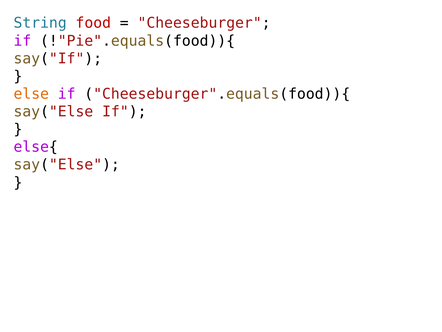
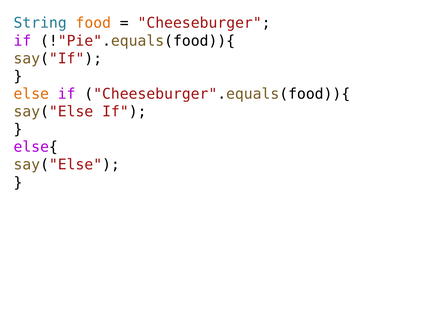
food colour: red -> orange
